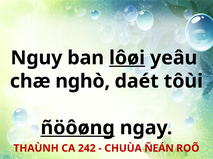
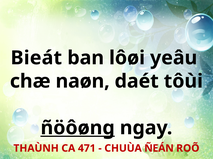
Nguy: Nguy -> Bieát
lôøi underline: present -> none
nghò: nghò -> naøn
242: 242 -> 471
